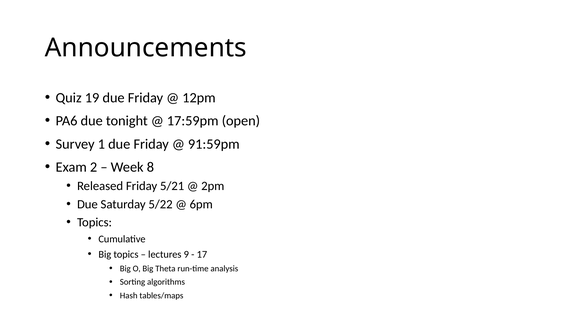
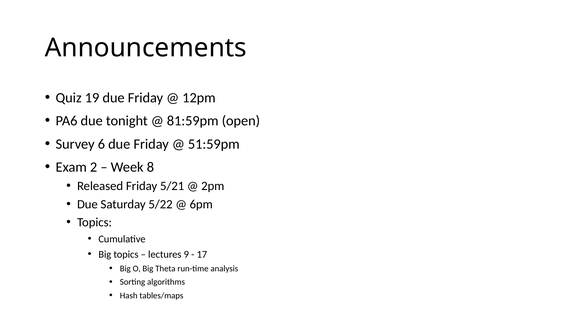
17:59pm: 17:59pm -> 81:59pm
1: 1 -> 6
91:59pm: 91:59pm -> 51:59pm
